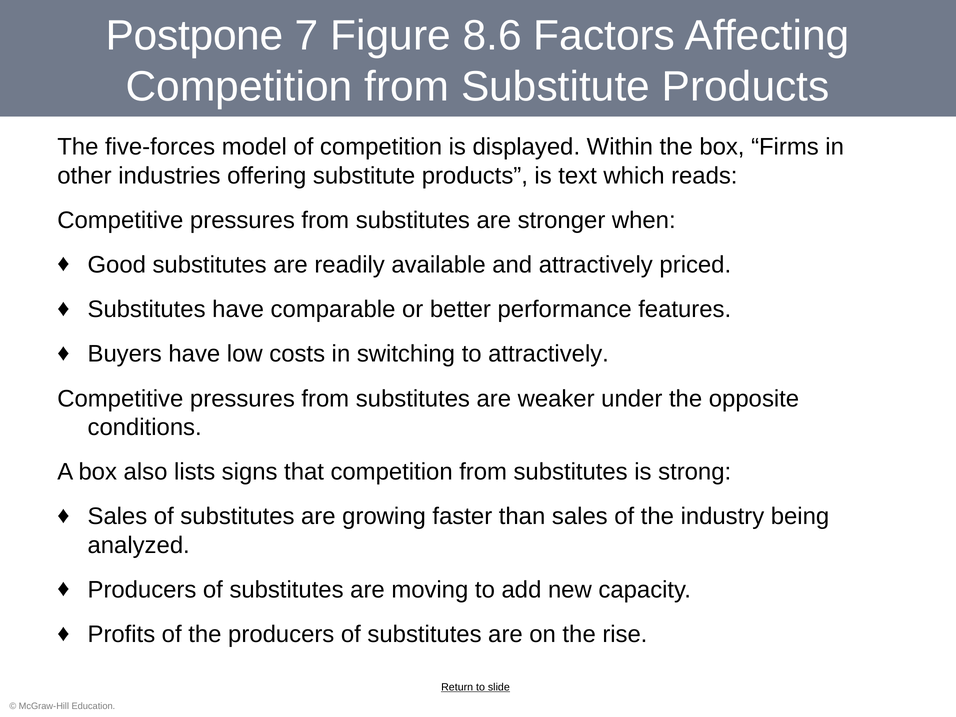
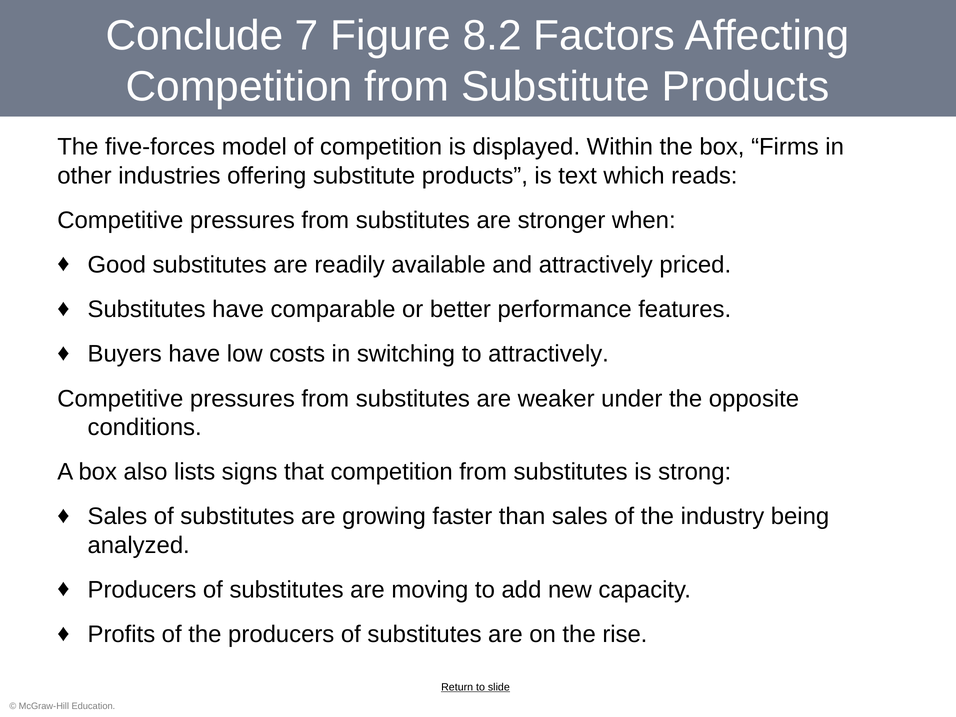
Postpone: Postpone -> Conclude
8.6: 8.6 -> 8.2
